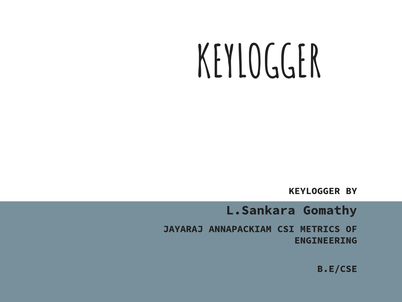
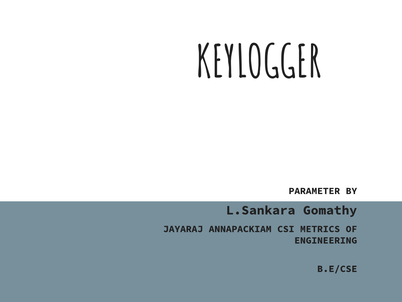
KEYLOGGER at (314, 191): KEYLOGGER -> PARAMETER
